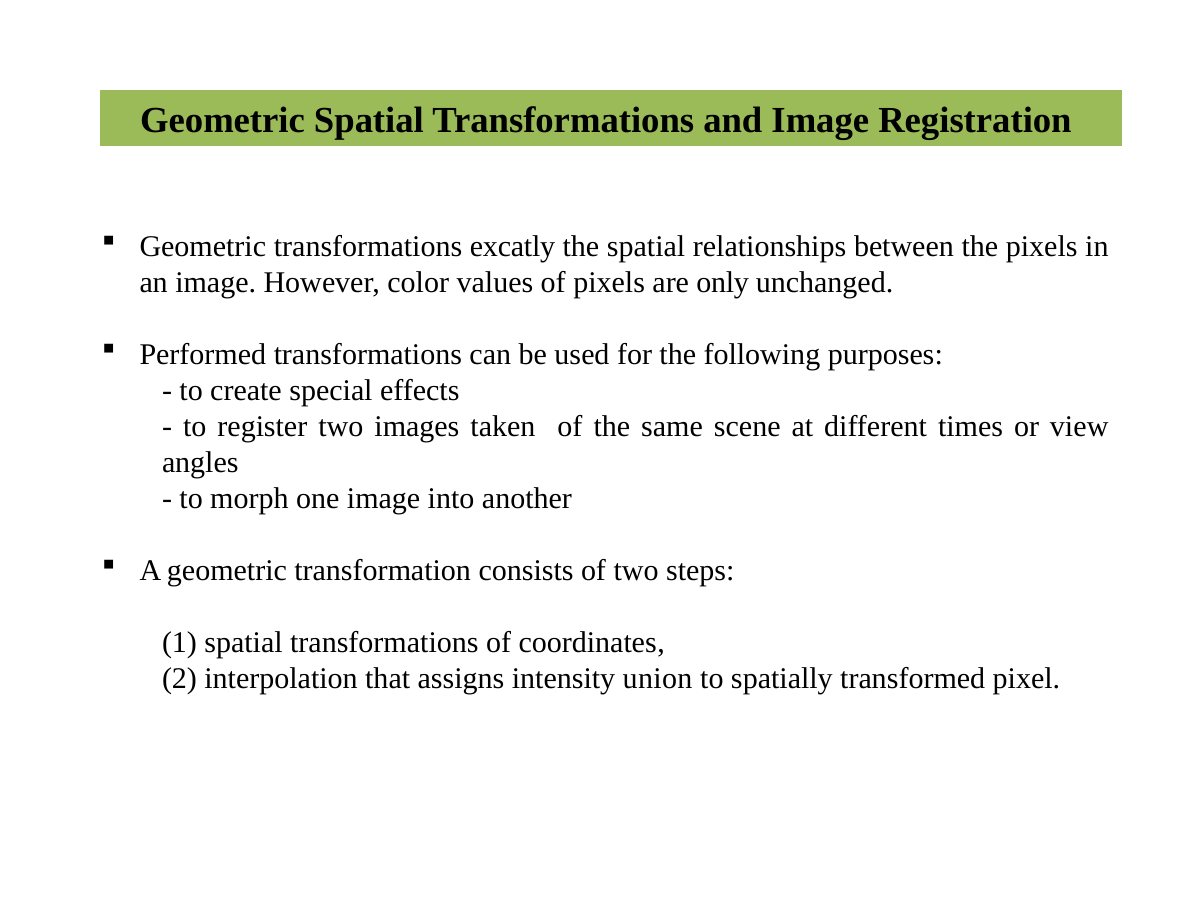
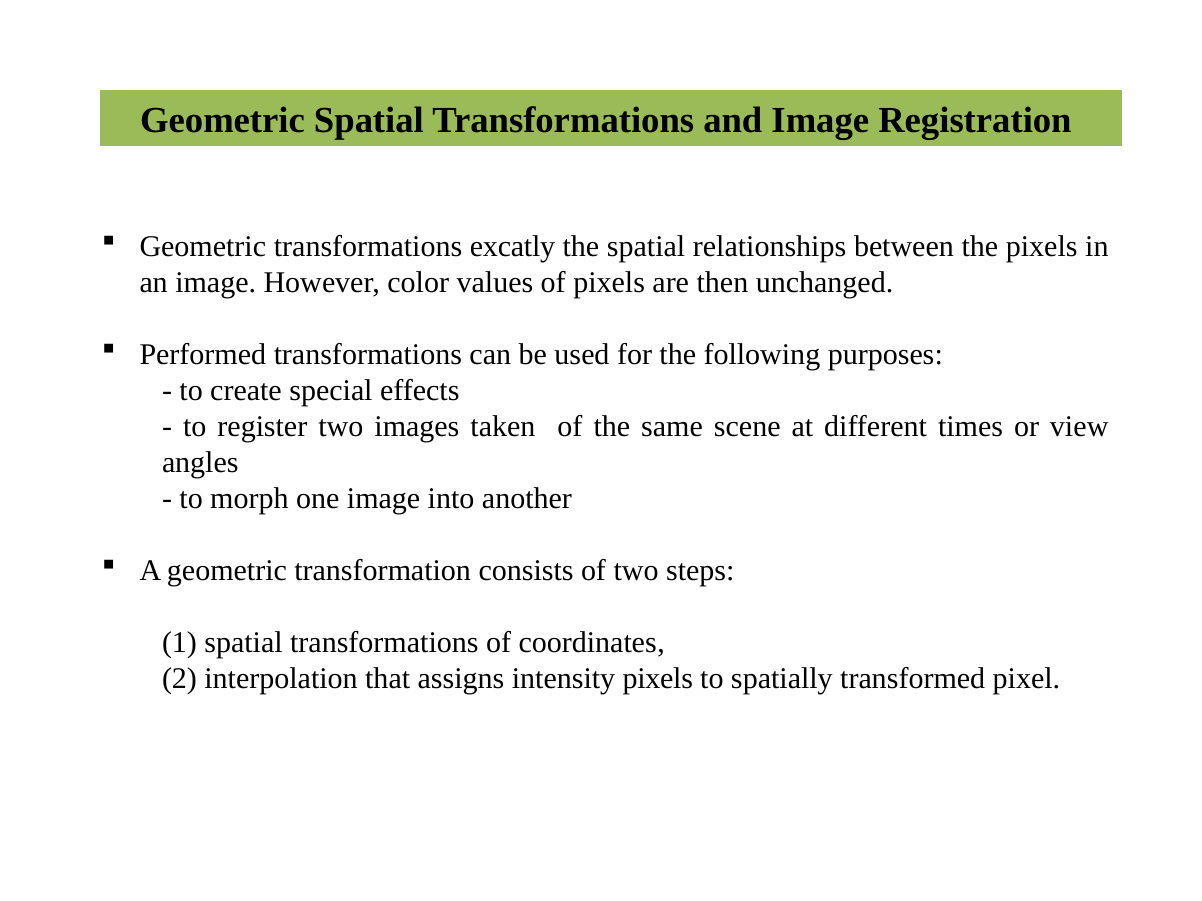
only: only -> then
intensity union: union -> pixels
